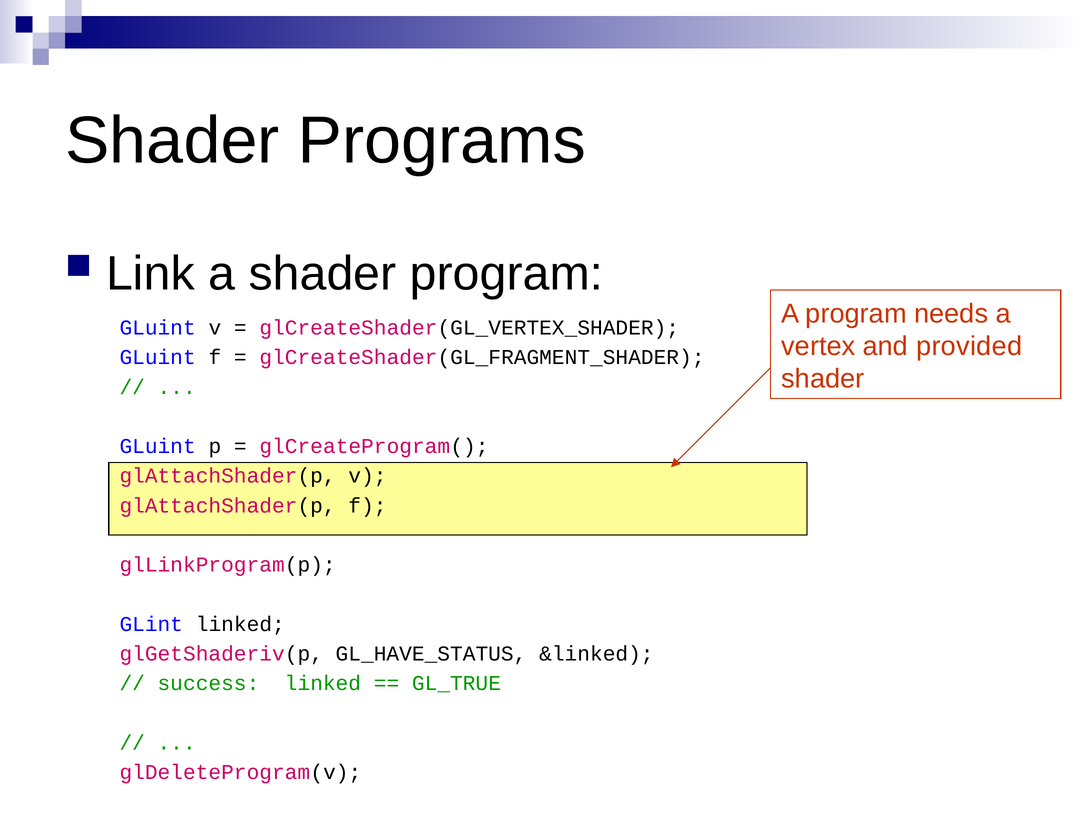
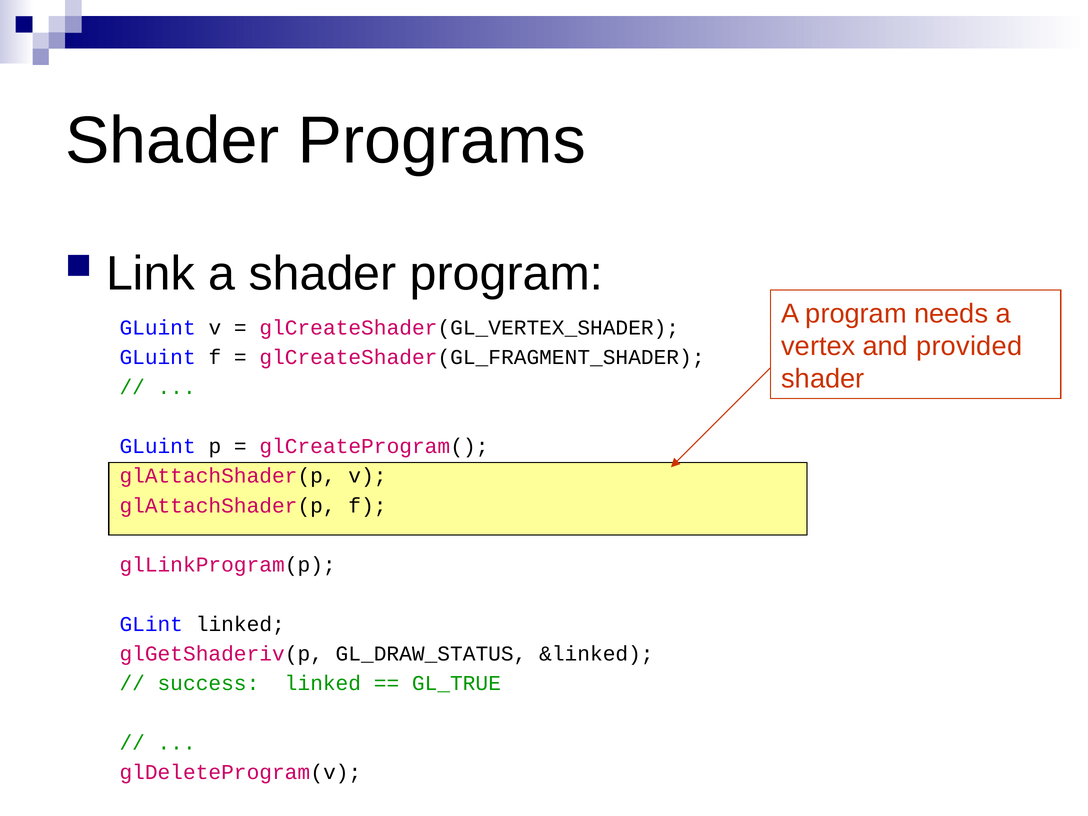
GL_HAVE_STATUS: GL_HAVE_STATUS -> GL_DRAW_STATUS
